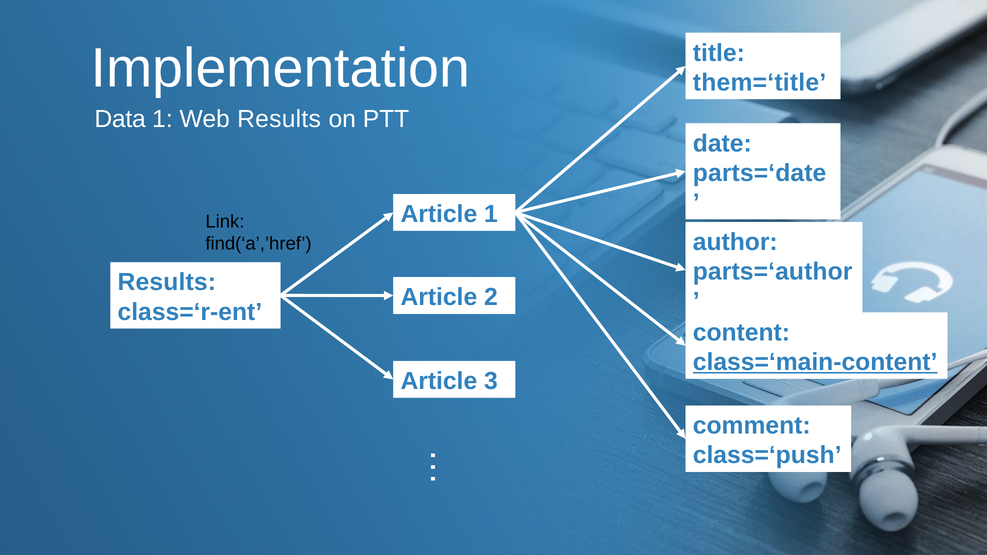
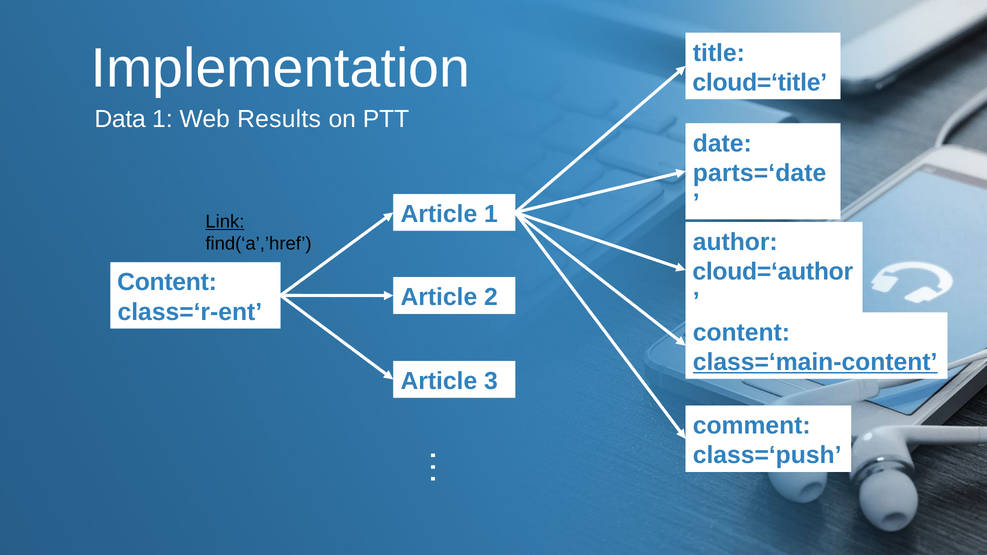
them=‘title: them=‘title -> cloud=‘title
Link underline: none -> present
parts=‘author: parts=‘author -> cloud=‘author
Results at (167, 282): Results -> Content
